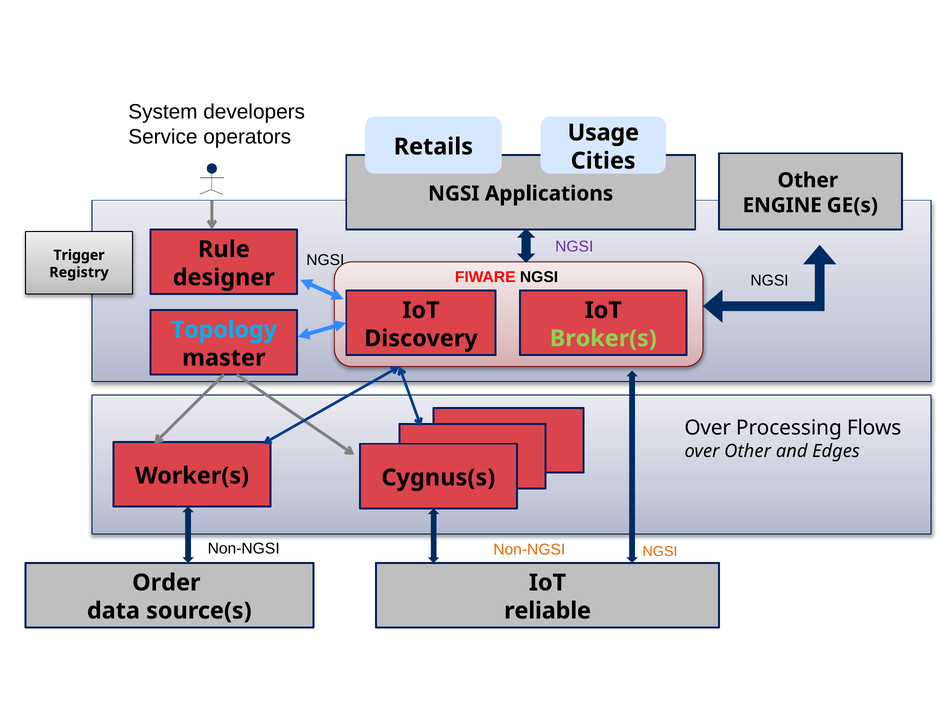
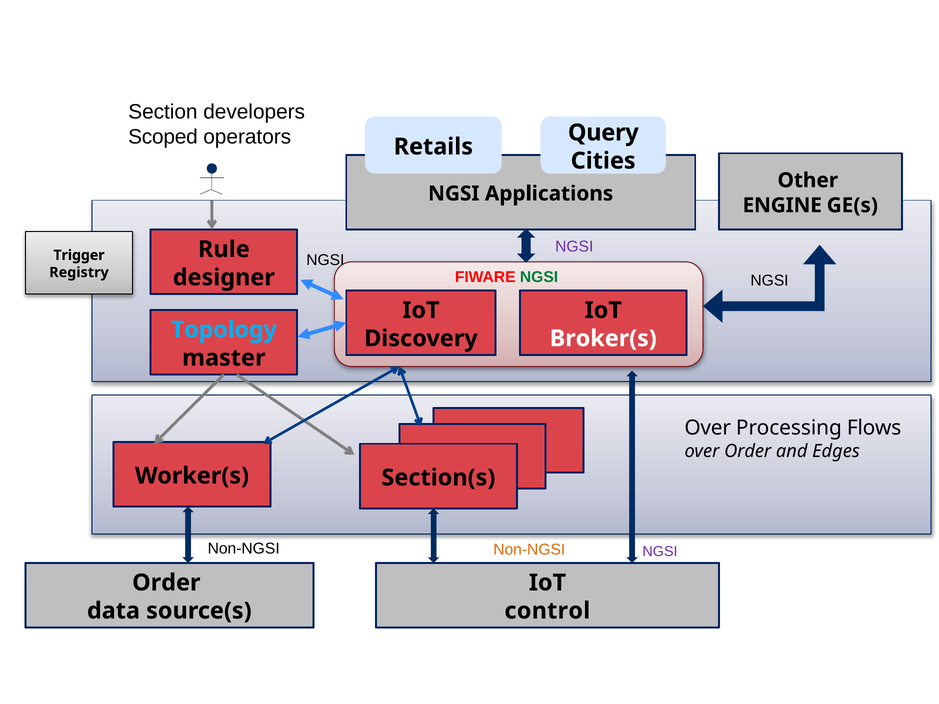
System: System -> Section
Service: Service -> Scoped
Usage: Usage -> Query
NGSI at (539, 277) colour: black -> green
Broker(s colour: light green -> white
over Other: Other -> Order
Cygnus(s: Cygnus(s -> Section(s
NGSI at (660, 552) colour: orange -> purple
reliable: reliable -> control
